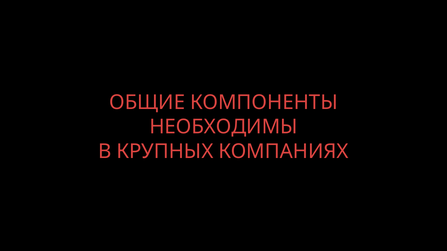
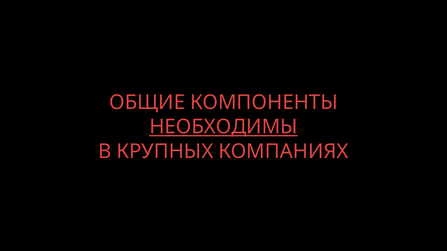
НЕОБХОДИМЫ underline: none -> present
